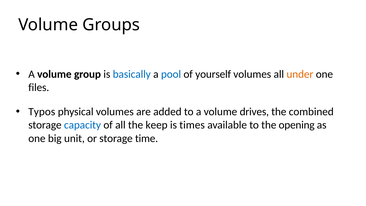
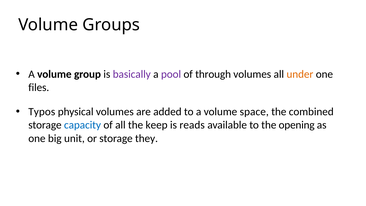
basically colour: blue -> purple
pool colour: blue -> purple
yourself: yourself -> through
drives: drives -> space
times: times -> reads
time: time -> they
